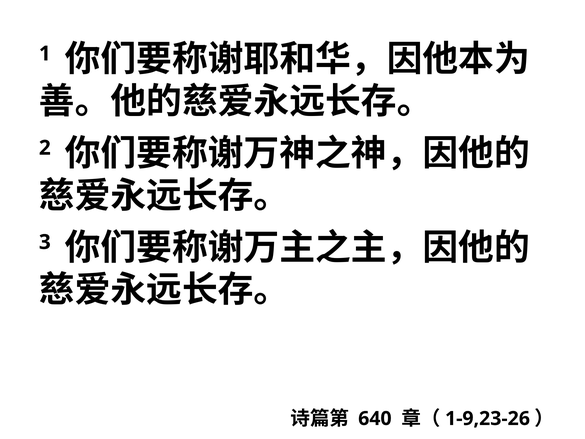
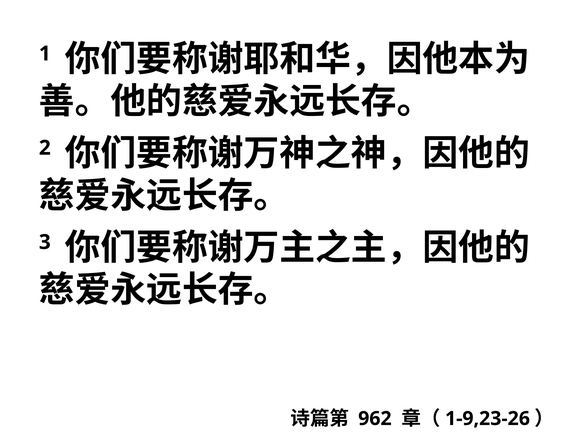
640: 640 -> 962
